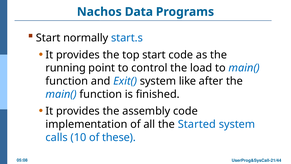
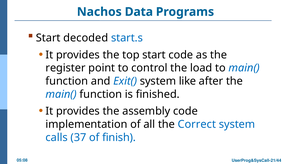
normally: normally -> decoded
running: running -> register
Started: Started -> Correct
10: 10 -> 37
these: these -> finish
